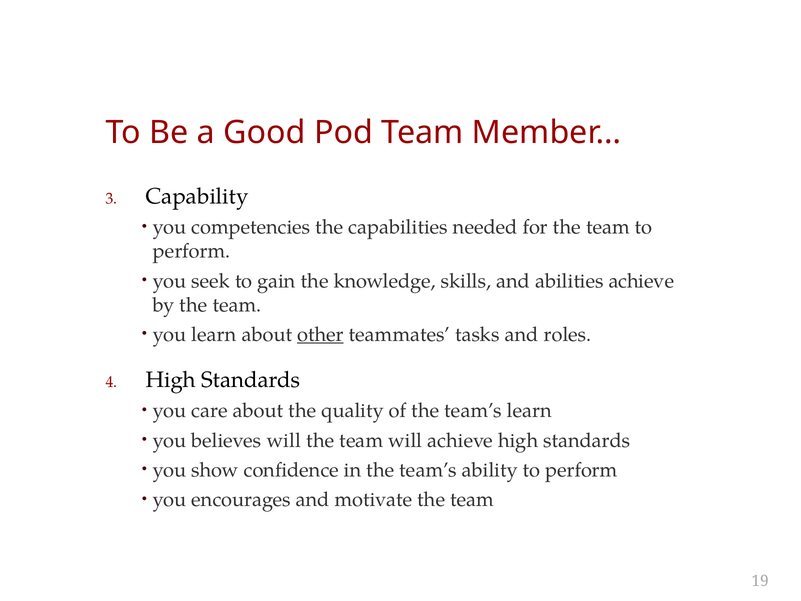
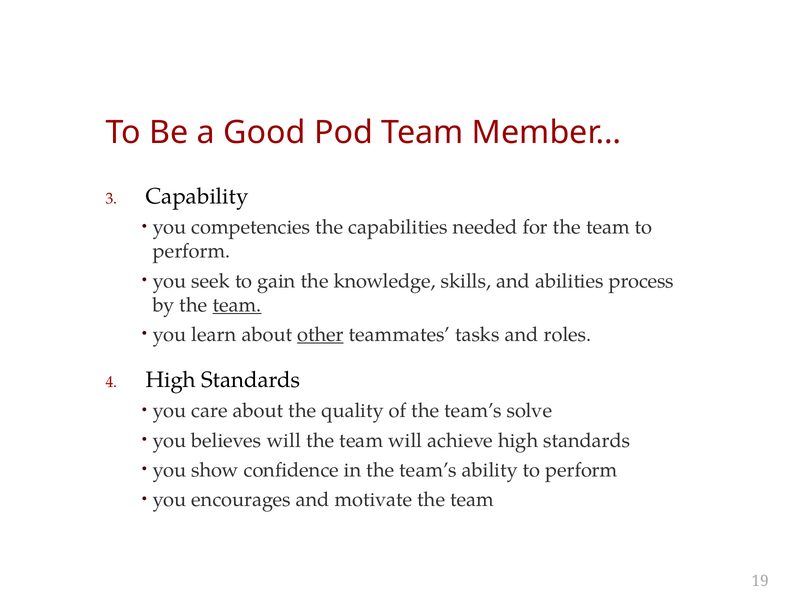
abilities achieve: achieve -> process
team at (237, 305) underline: none -> present
team’s learn: learn -> solve
